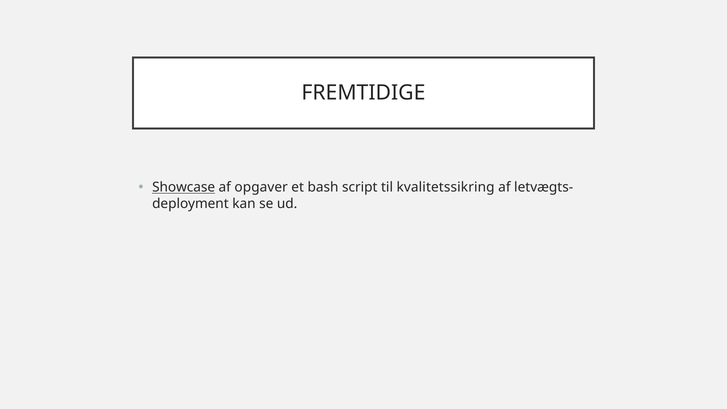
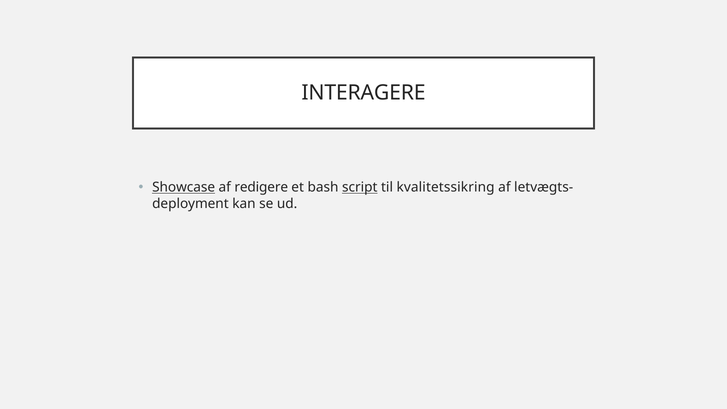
FREMTIDIGE: FREMTIDIGE -> INTERAGERE
opgaver: opgaver -> redigere
script underline: none -> present
